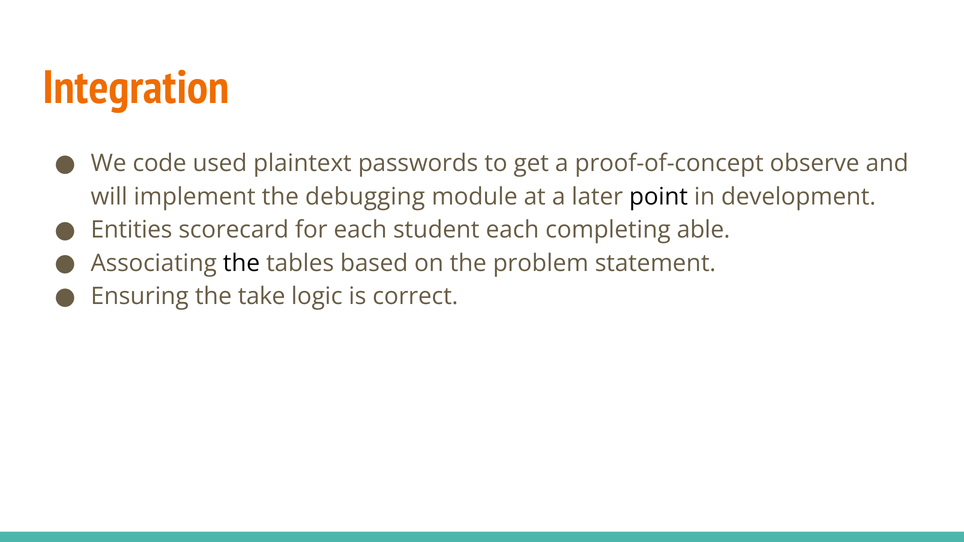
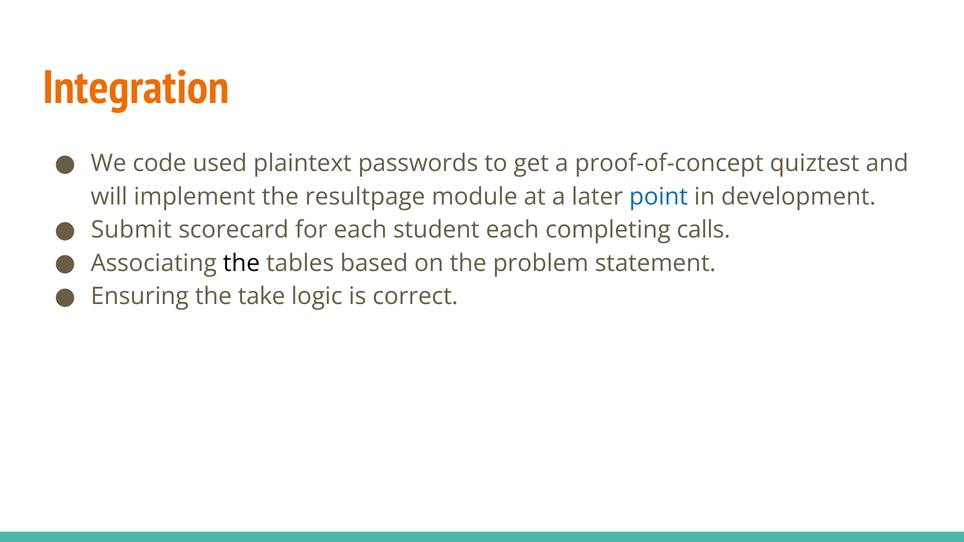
observe: observe -> quiztest
debugging: debugging -> resultpage
point colour: black -> blue
Entities: Entities -> Submit
able: able -> calls
